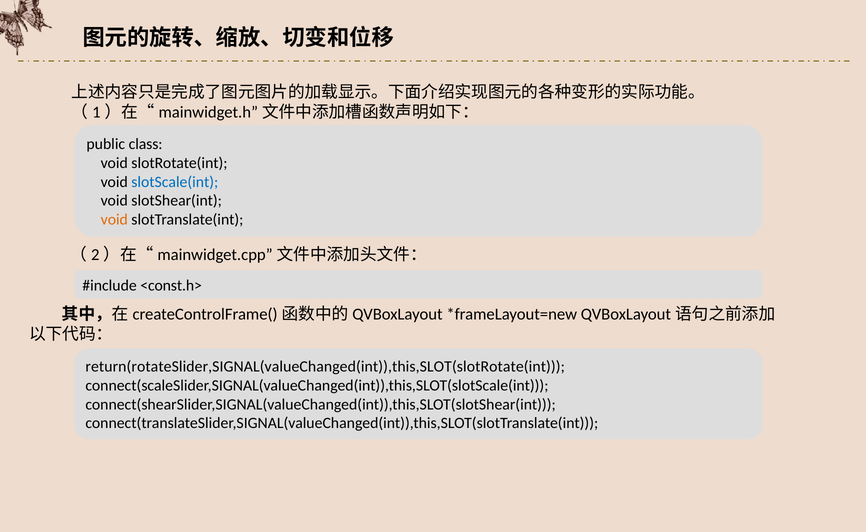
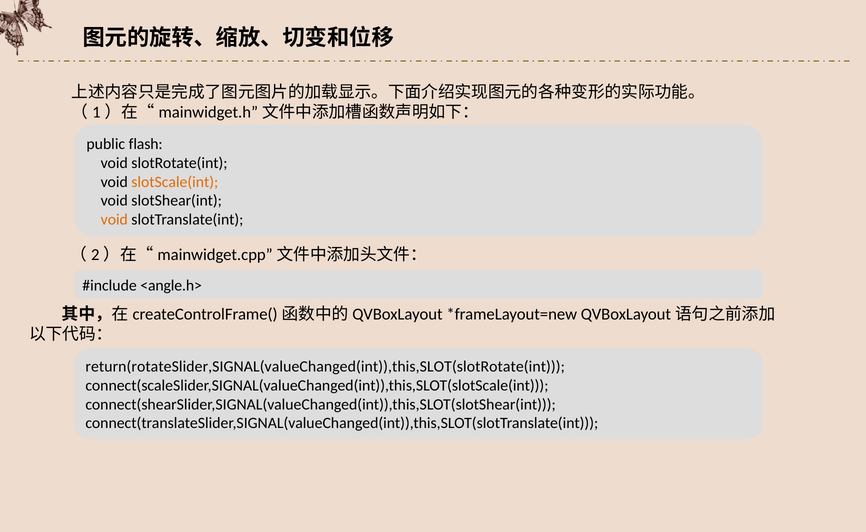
class: class -> flash
slotScale(int colour: blue -> orange
<const.h>: <const.h> -> <angle.h>
